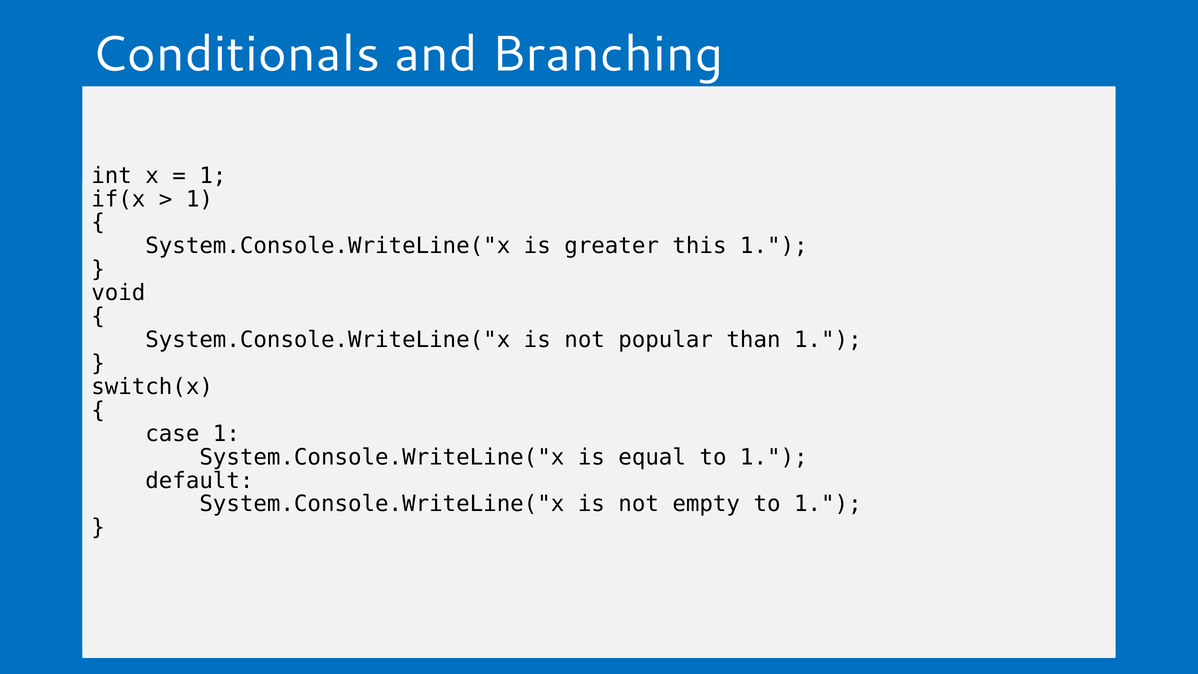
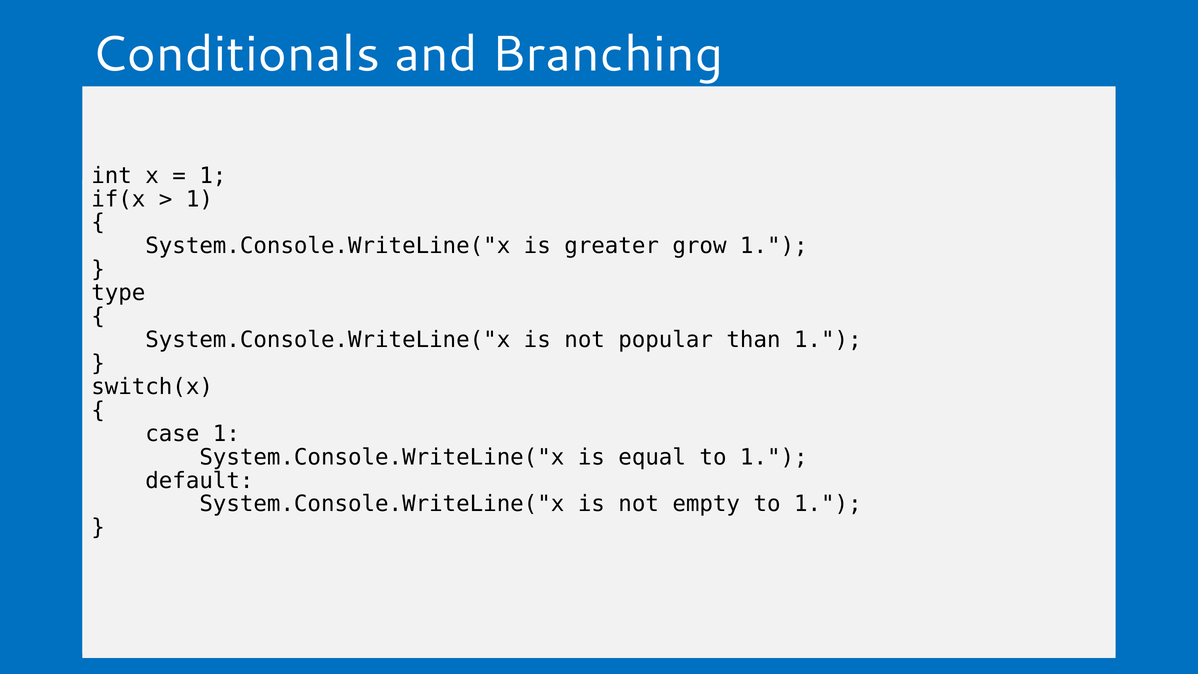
this: this -> grow
void: void -> type
